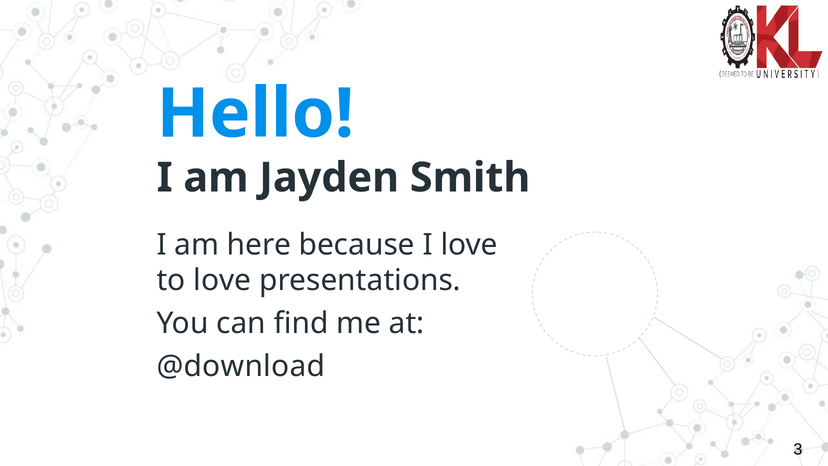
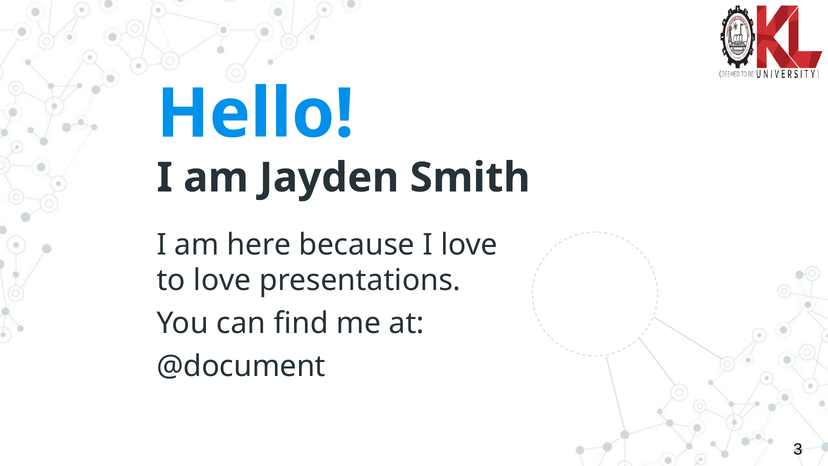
@download: @download -> @document
